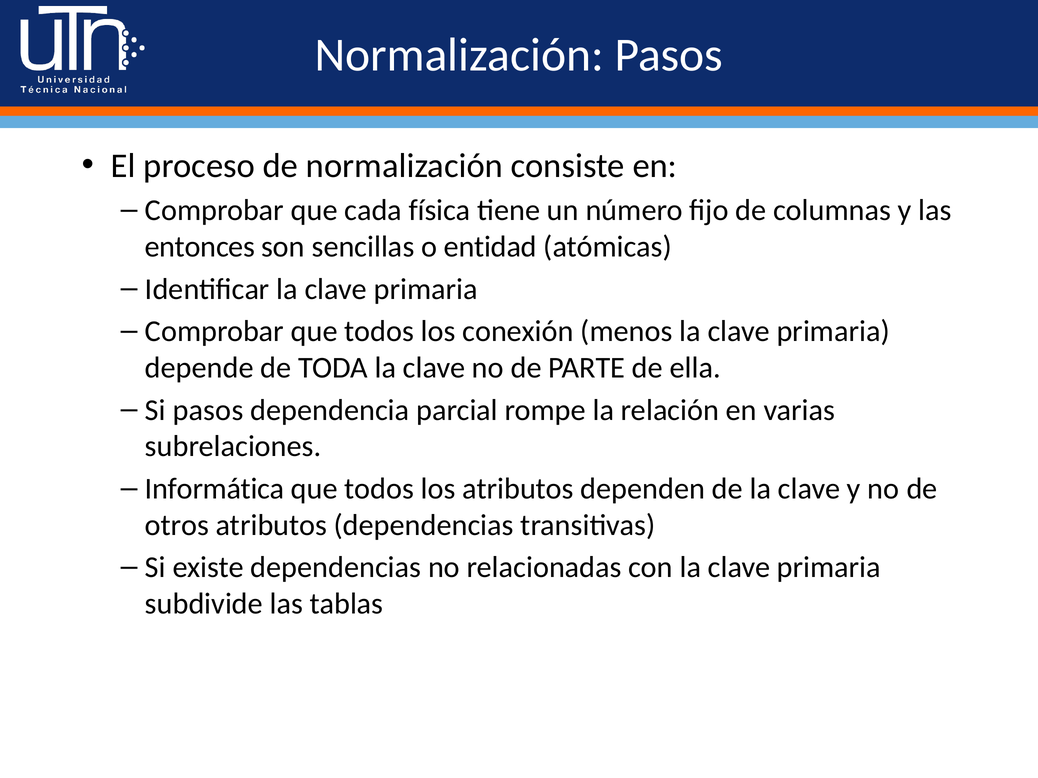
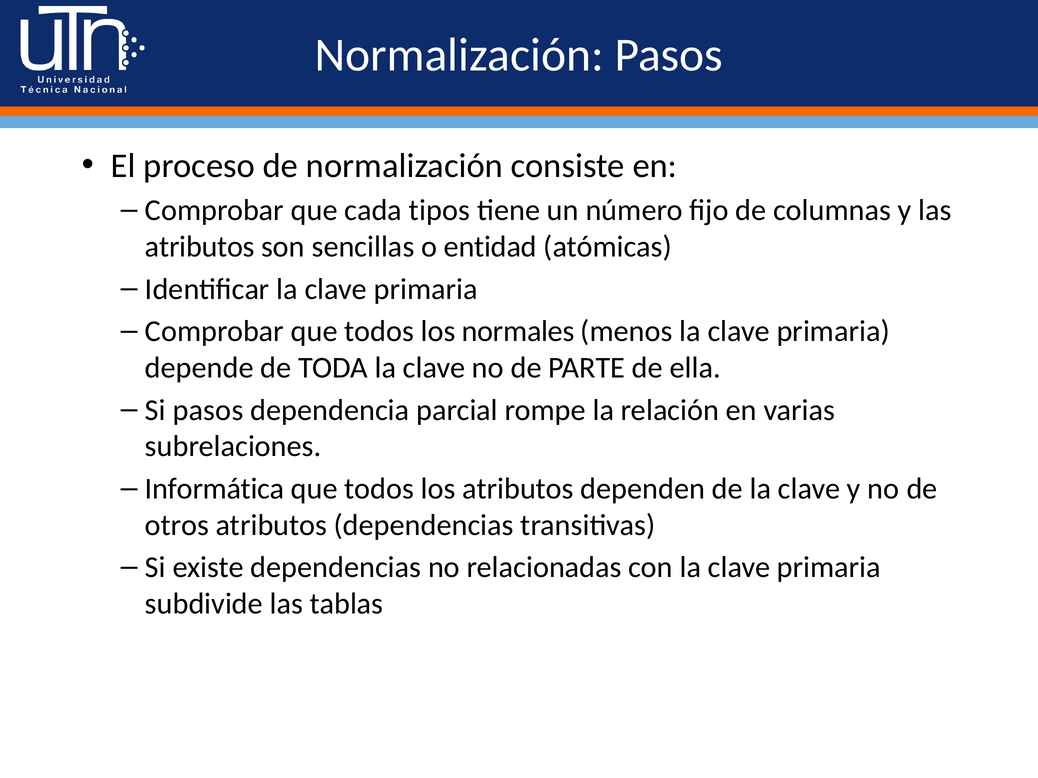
física: física -> tipos
entonces at (200, 247): entonces -> atributos
conexión: conexión -> normales
